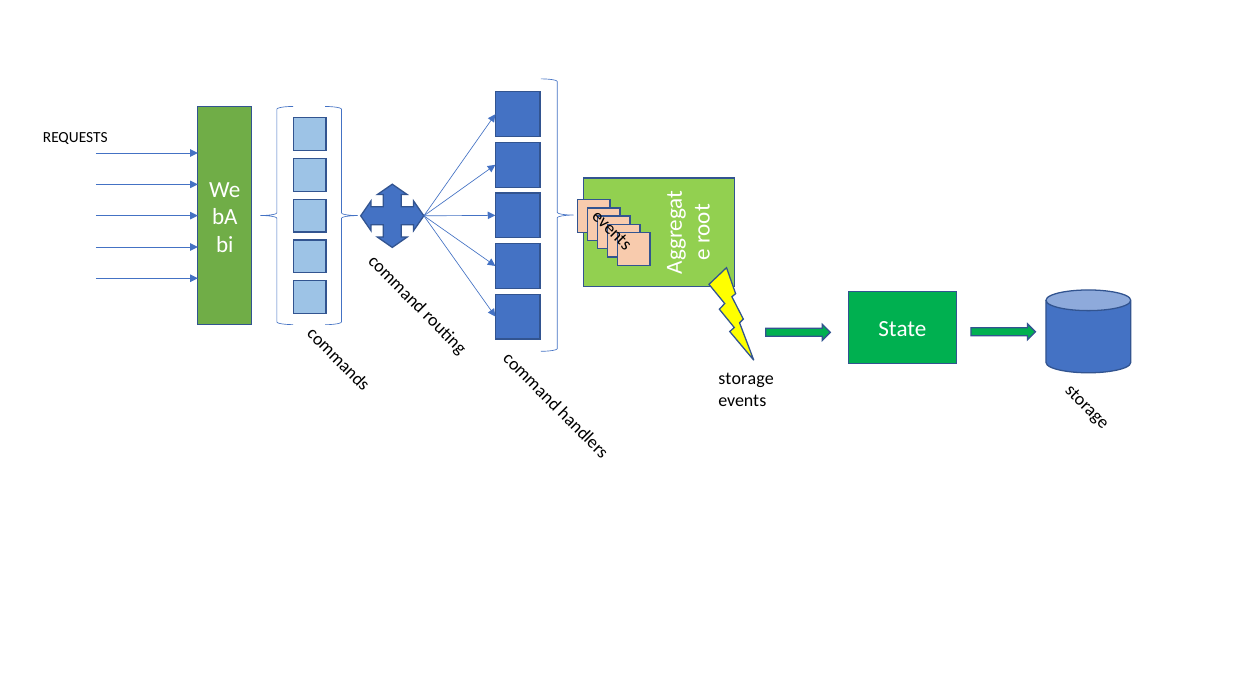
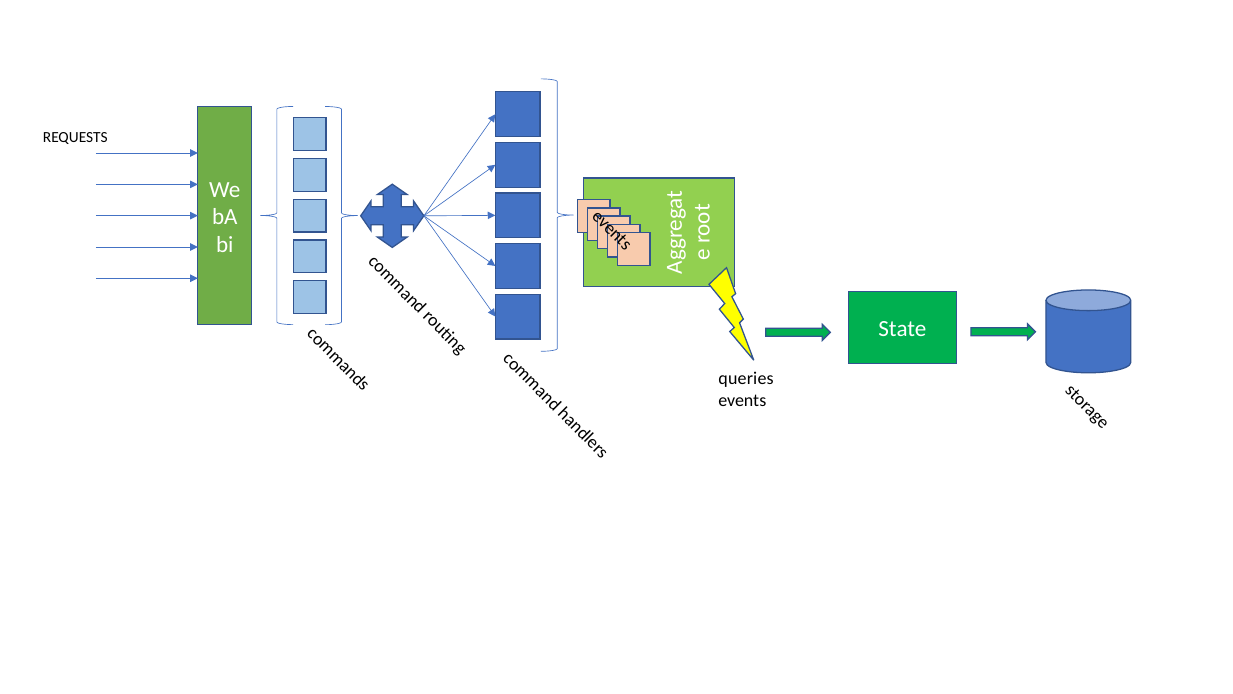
storage: storage -> queries
